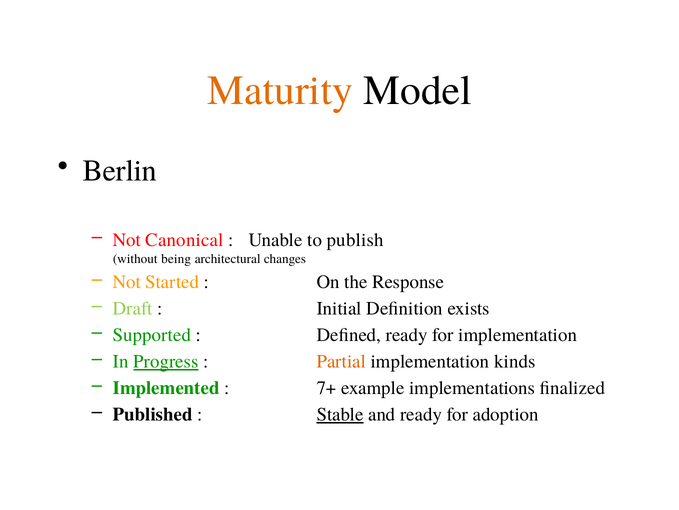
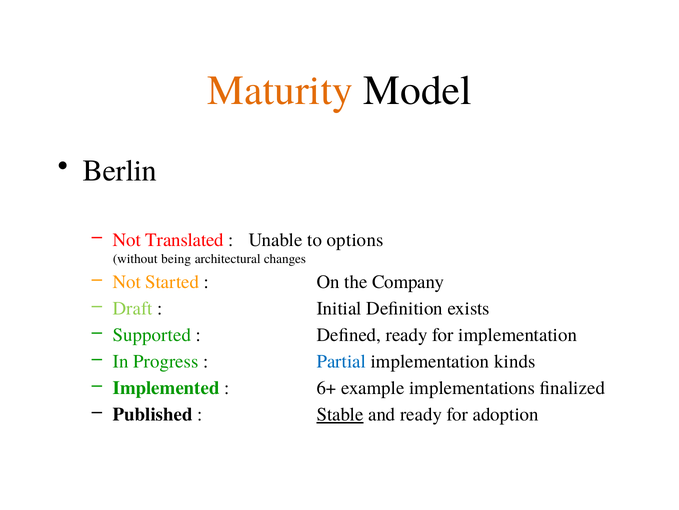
Canonical: Canonical -> Translated
publish: publish -> options
Response: Response -> Company
Progress underline: present -> none
Partial colour: orange -> blue
7+: 7+ -> 6+
